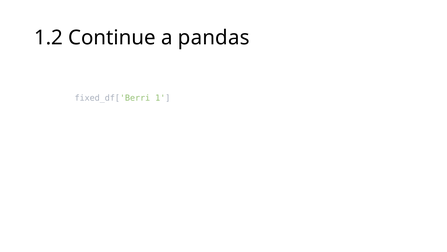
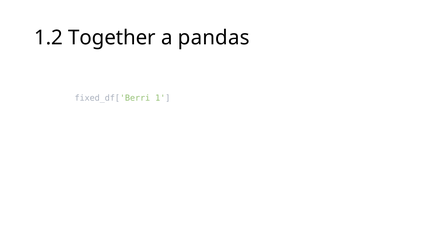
Continue: Continue -> Together
